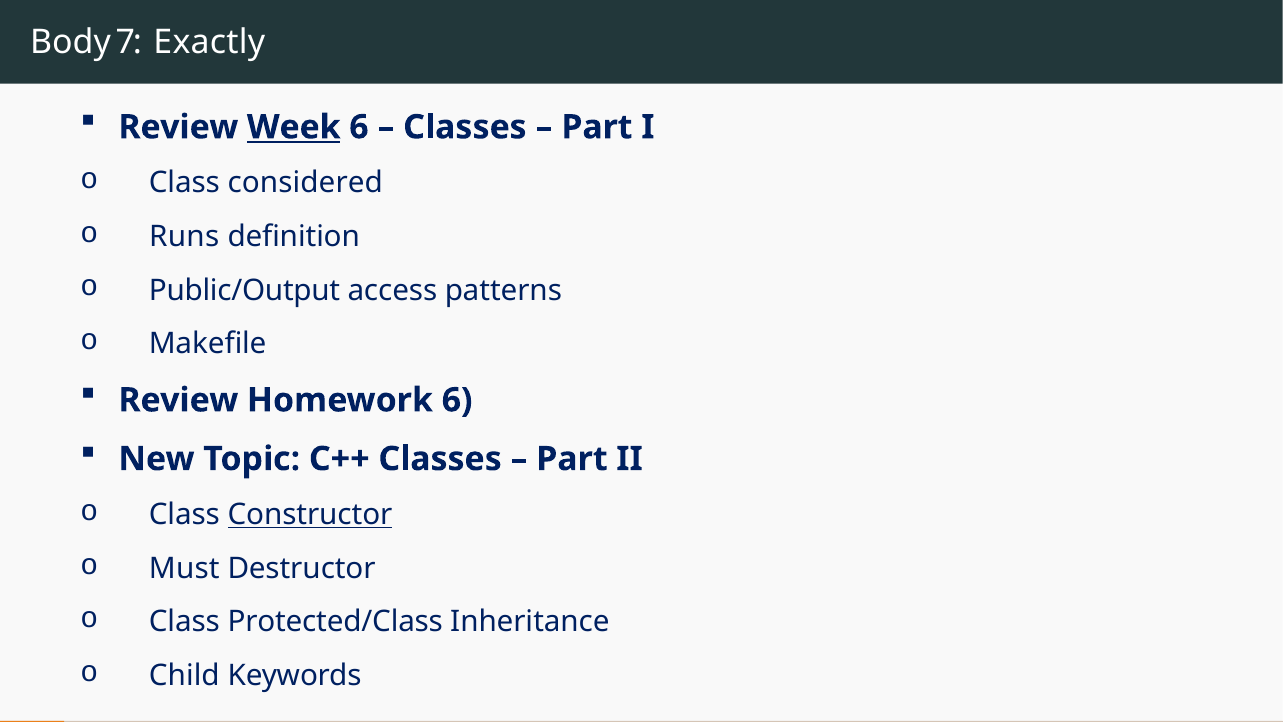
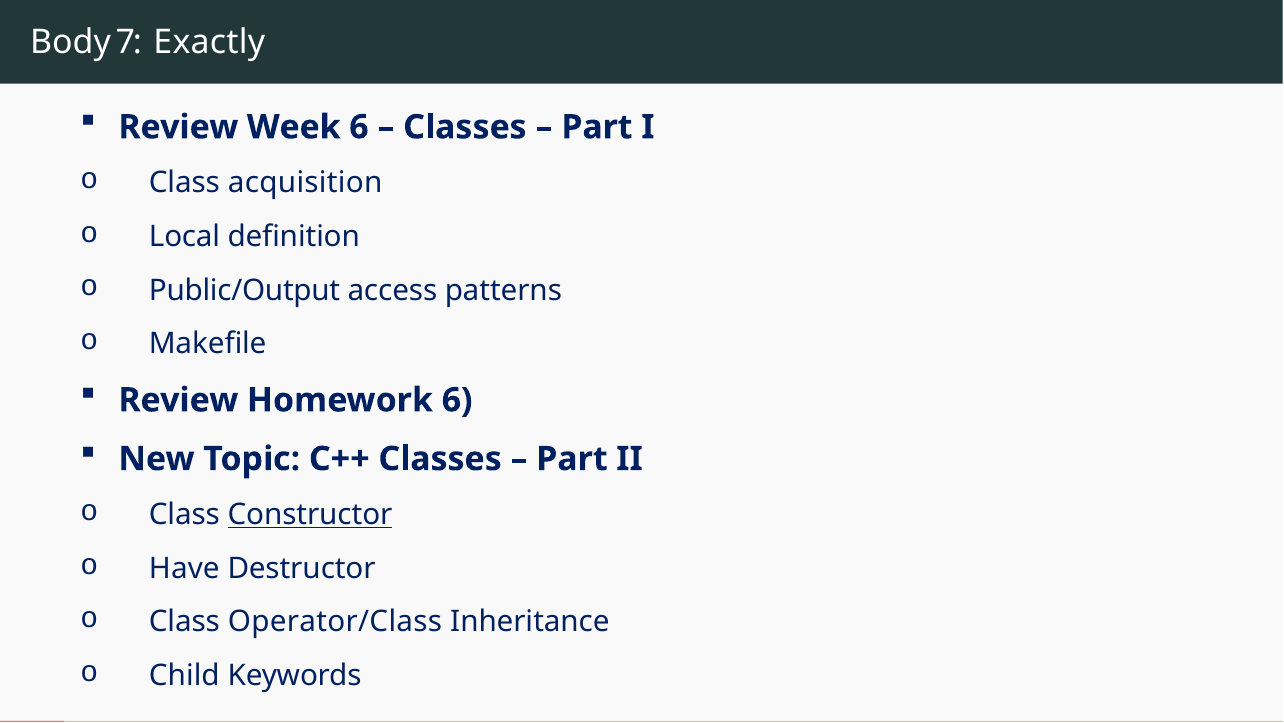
Week underline: present -> none
considered: considered -> acquisition
Runs: Runs -> Local
Must: Must -> Have
Protected/Class: Protected/Class -> Operator/Class
